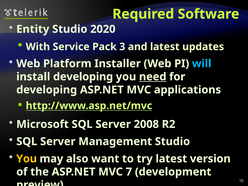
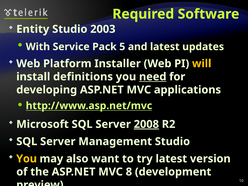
2020: 2020 -> 2003
3: 3 -> 5
will colour: light blue -> yellow
install developing: developing -> definitions
2008 underline: none -> present
7: 7 -> 8
